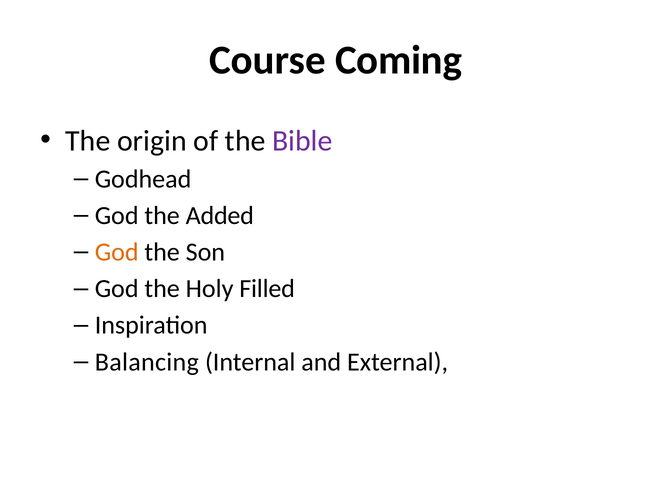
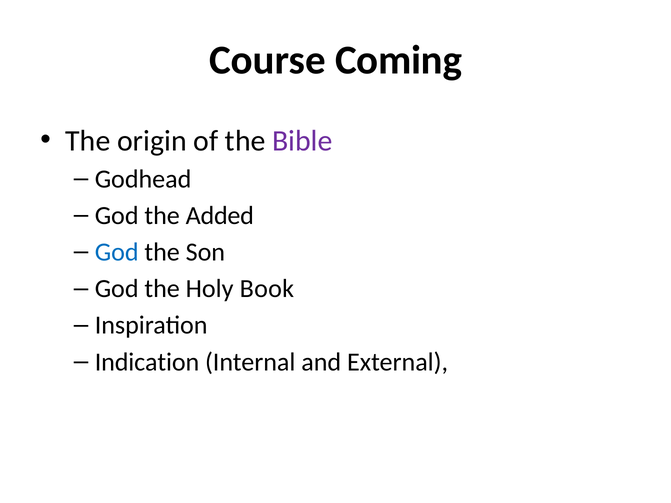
God at (117, 252) colour: orange -> blue
Filled: Filled -> Book
Balancing: Balancing -> Indication
